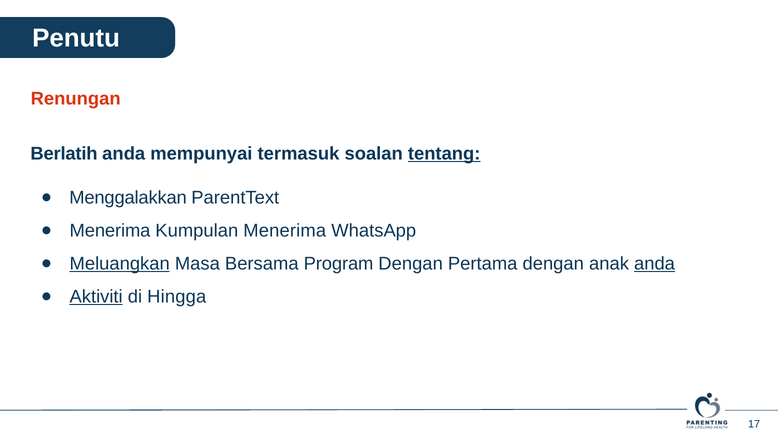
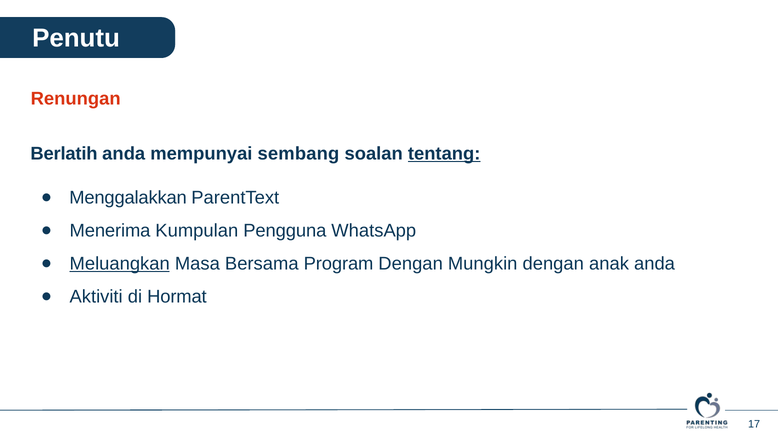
termasuk: termasuk -> sembang
Kumpulan Menerima: Menerima -> Pengguna
Pertama: Pertama -> Mungkin
anda at (655, 264) underline: present -> none
Aktiviti underline: present -> none
Hingga: Hingga -> Hormat
